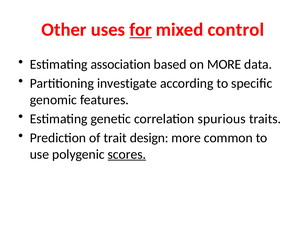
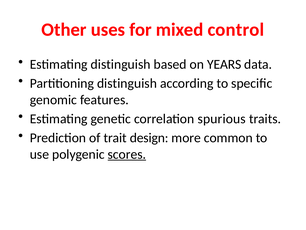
for underline: present -> none
Estimating association: association -> distinguish
on MORE: MORE -> YEARS
Partitioning investigate: investigate -> distinguish
